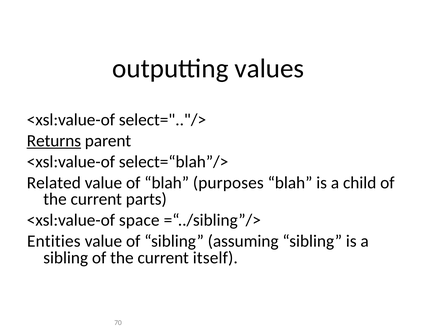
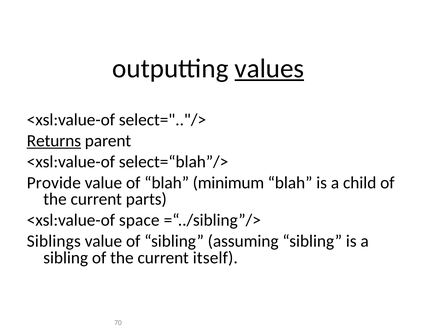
values underline: none -> present
Related: Related -> Provide
purposes: purposes -> minimum
Entities: Entities -> Siblings
